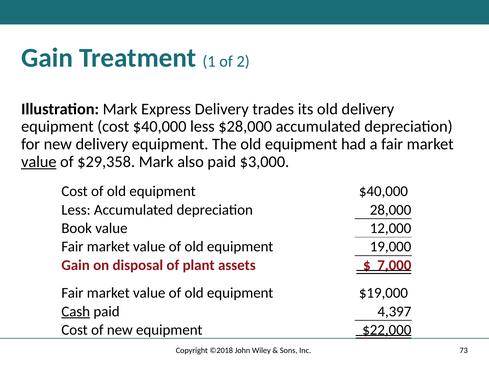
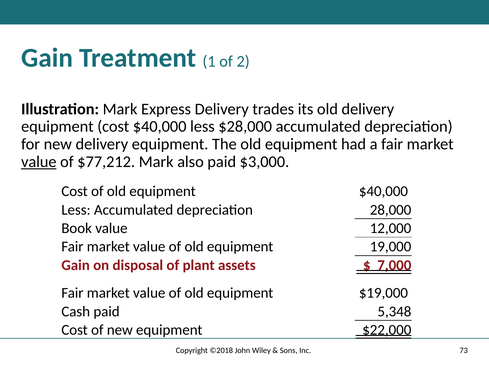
$29,358: $29,358 -> $77,212
Cash underline: present -> none
4,397: 4,397 -> 5,348
